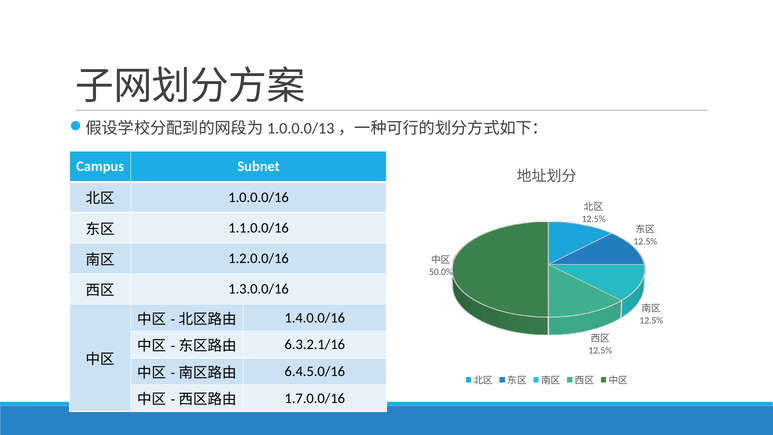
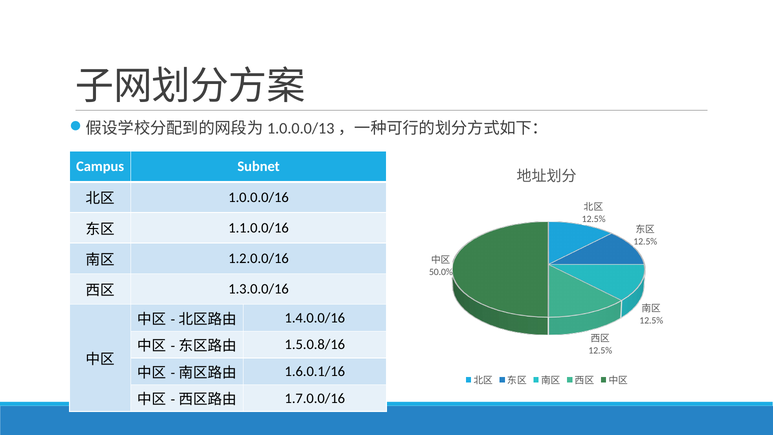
6.3.2.1/16: 6.3.2.1/16 -> 1.5.0.8/16
6.4.5.0/16: 6.4.5.0/16 -> 1.6.0.1/16
